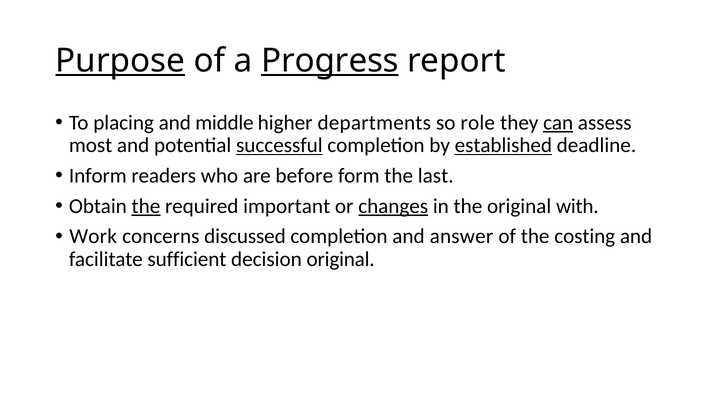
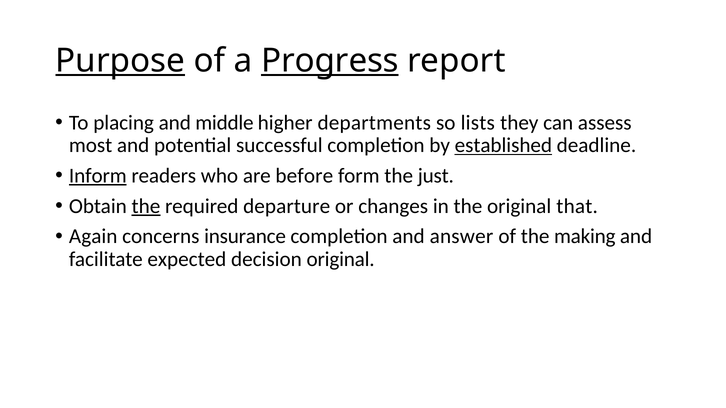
role: role -> lists
can underline: present -> none
successful underline: present -> none
Inform underline: none -> present
last: last -> just
important: important -> departure
changes underline: present -> none
with: with -> that
Work: Work -> Again
discussed: discussed -> insurance
costing: costing -> making
sufficient: sufficient -> expected
